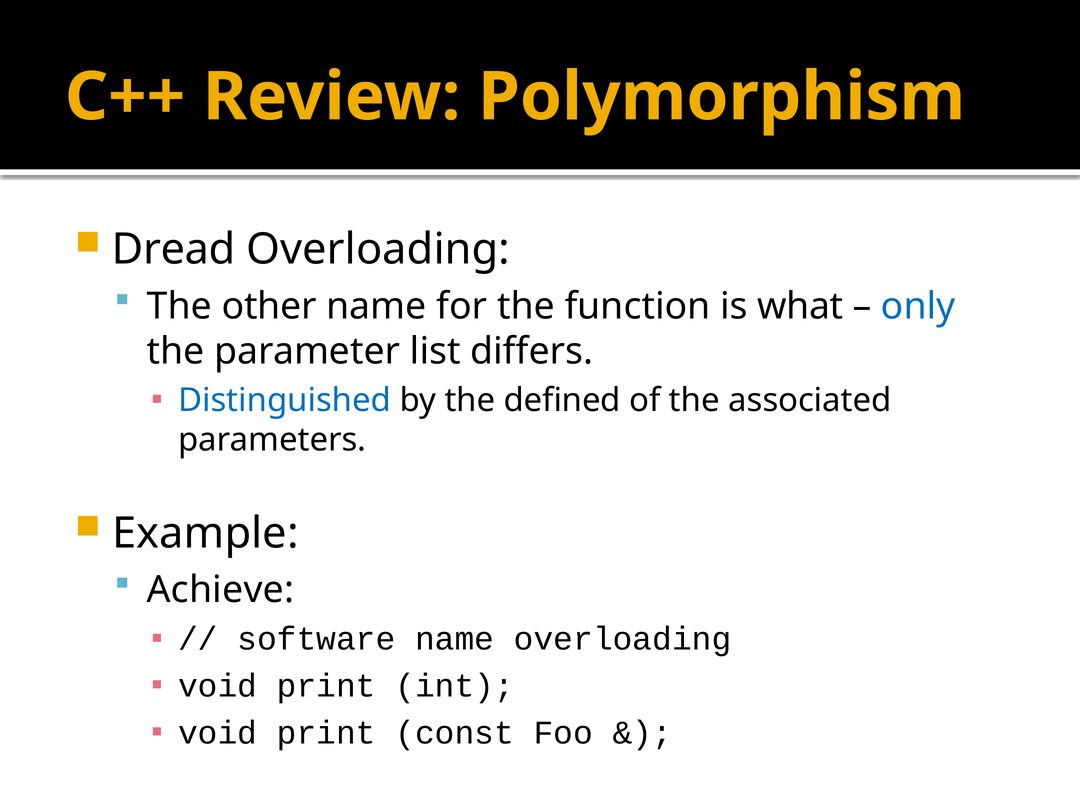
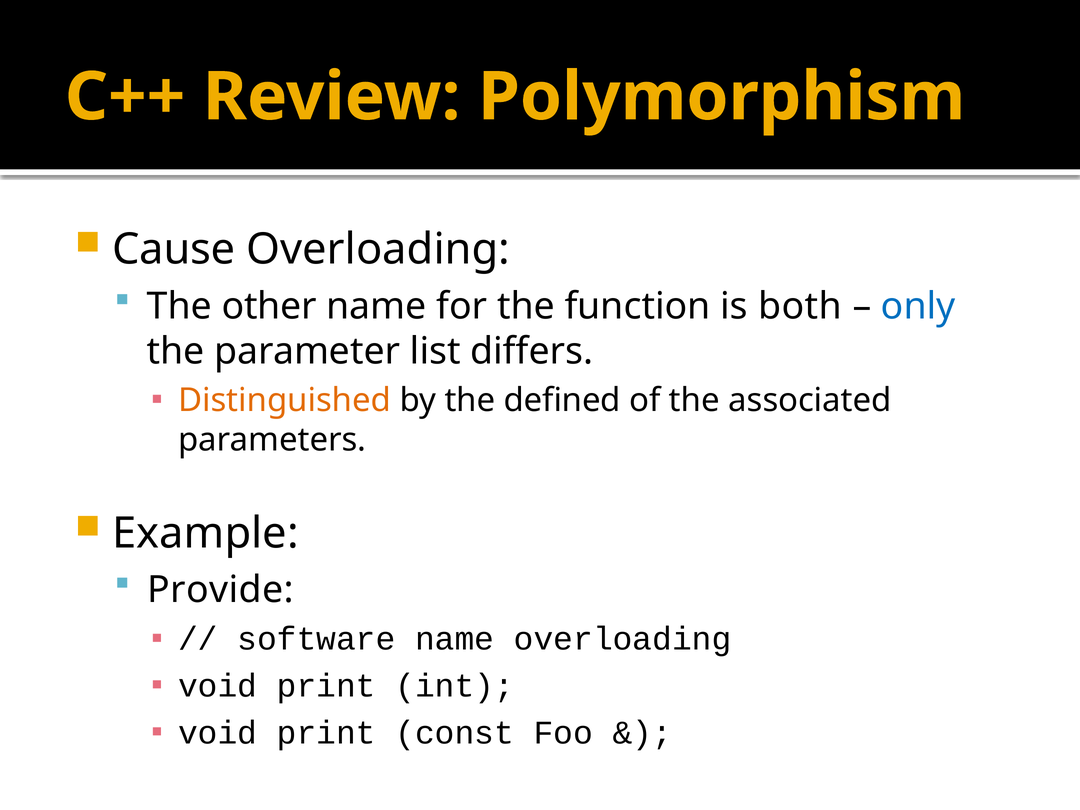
Dread: Dread -> Cause
what: what -> both
Distinguished colour: blue -> orange
Achieve: Achieve -> Provide
